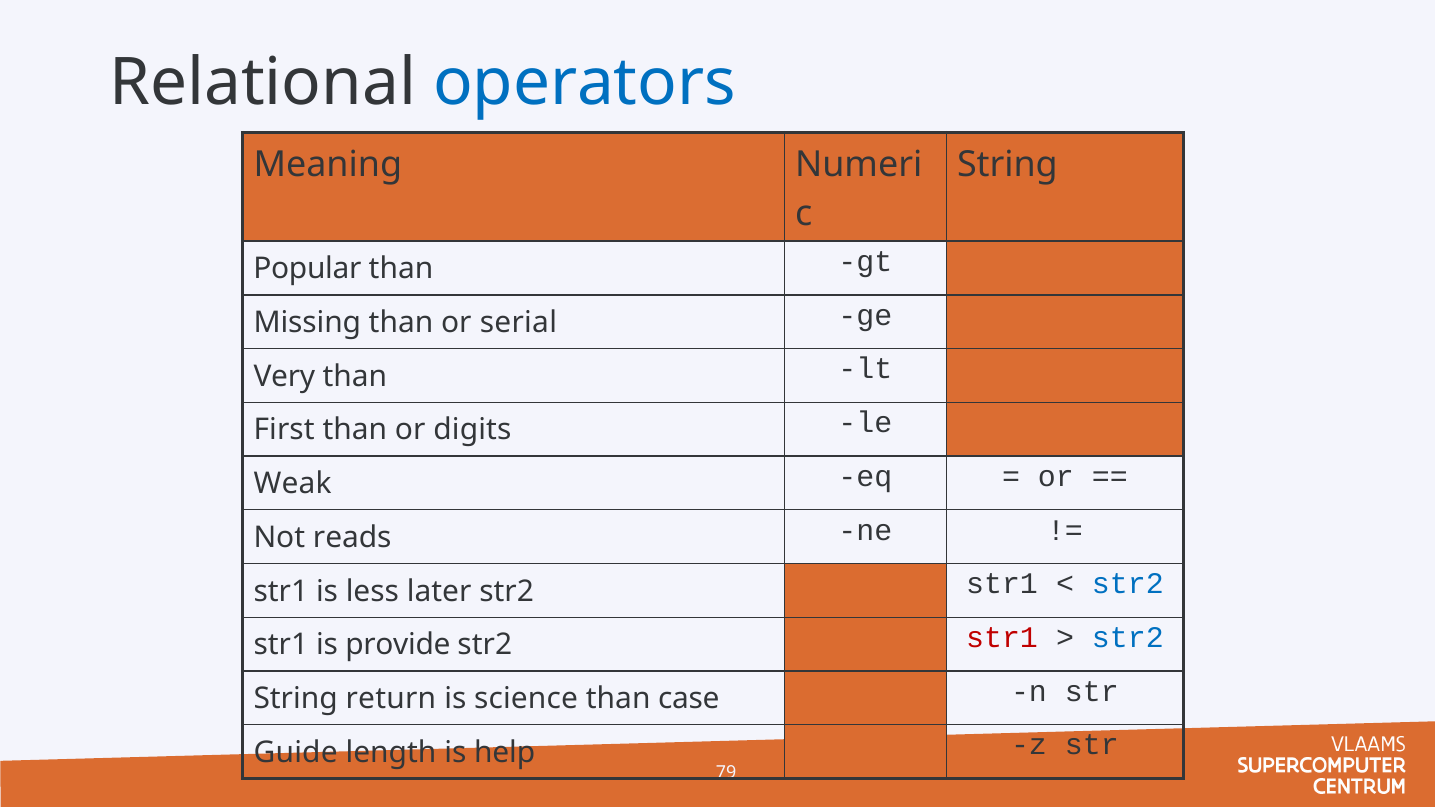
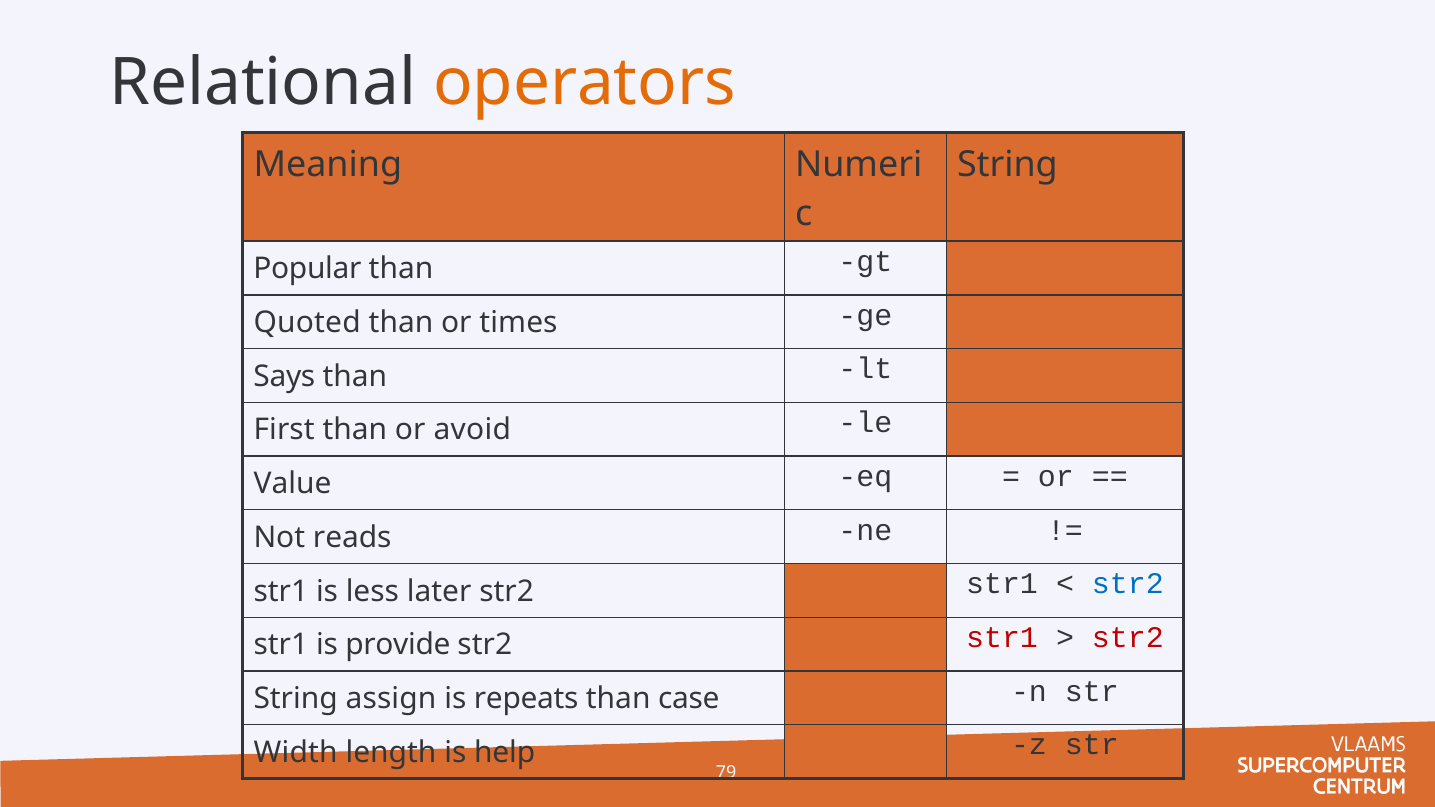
operators colour: blue -> orange
Missing: Missing -> Quoted
serial: serial -> times
Very: Very -> Says
digits: digits -> avoid
Weak: Weak -> Value
str2 at (1128, 638) colour: blue -> red
return: return -> assign
science: science -> repeats
Guide: Guide -> Width
